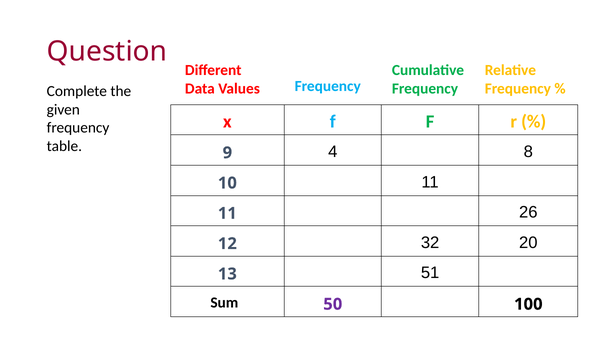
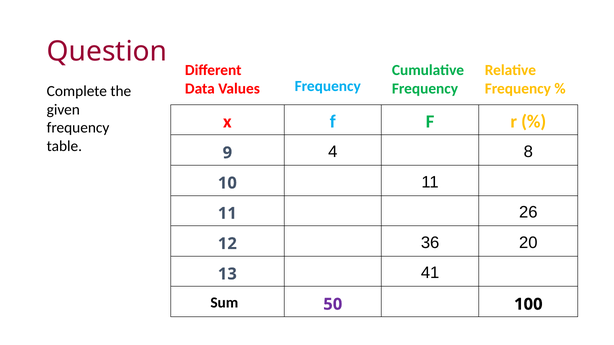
32: 32 -> 36
51: 51 -> 41
